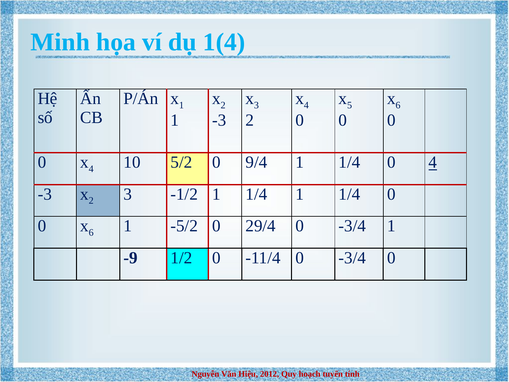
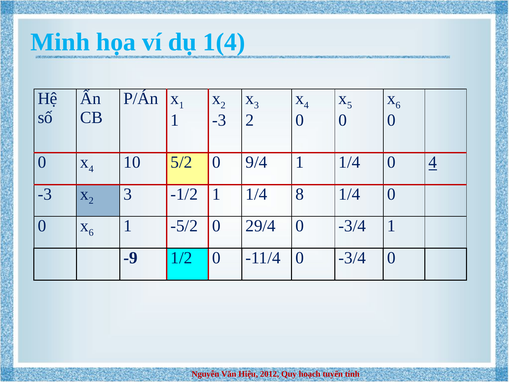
1/4 1: 1 -> 8
